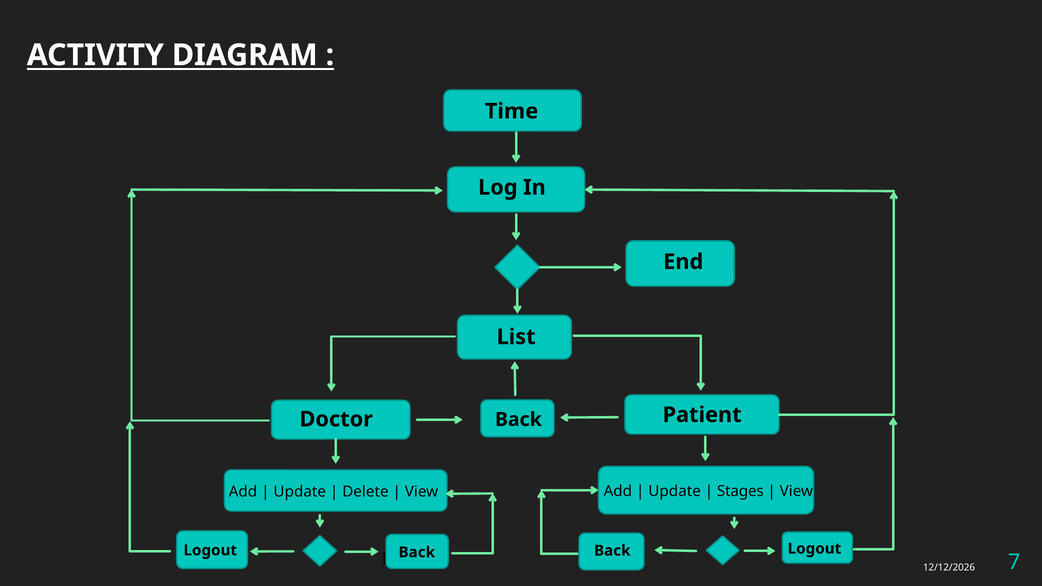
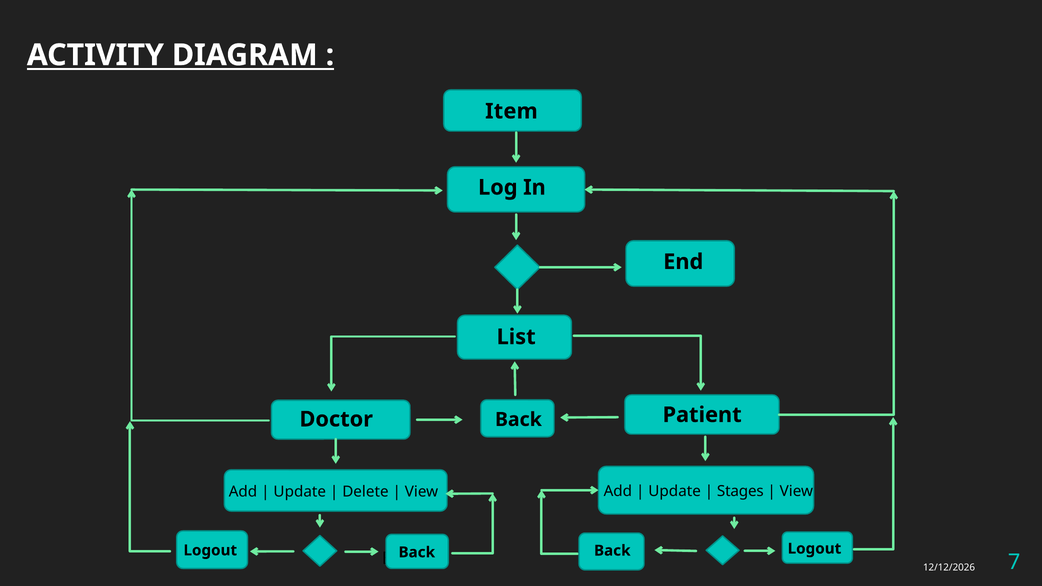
Time: Time -> Item
